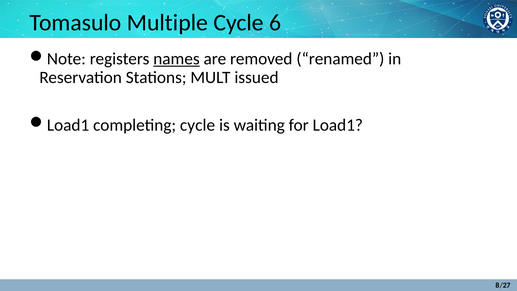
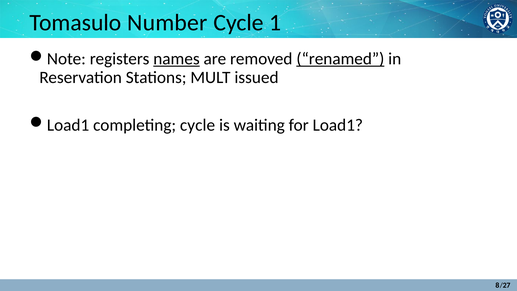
Multiple: Multiple -> Number
6: 6 -> 1
renamed underline: none -> present
